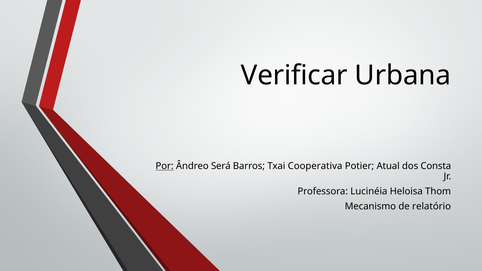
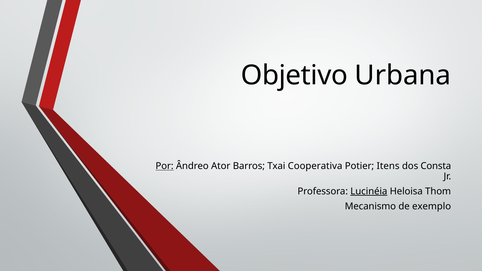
Verificar: Verificar -> Objetivo
Será: Será -> Ator
Atual: Atual -> Itens
Lucinéia underline: none -> present
relatório: relatório -> exemplo
